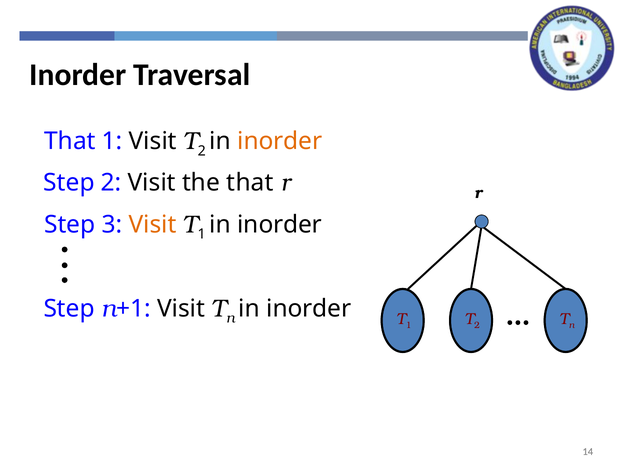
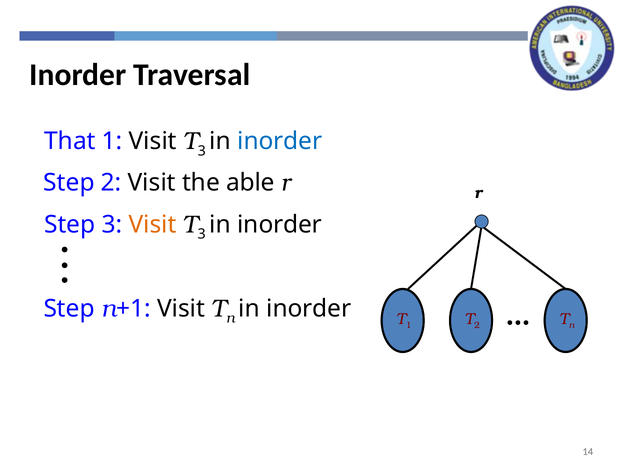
2 at (202, 151): 2 -> 3
inorder at (280, 141) colour: orange -> blue
the that: that -> able
1 at (202, 234): 1 -> 3
